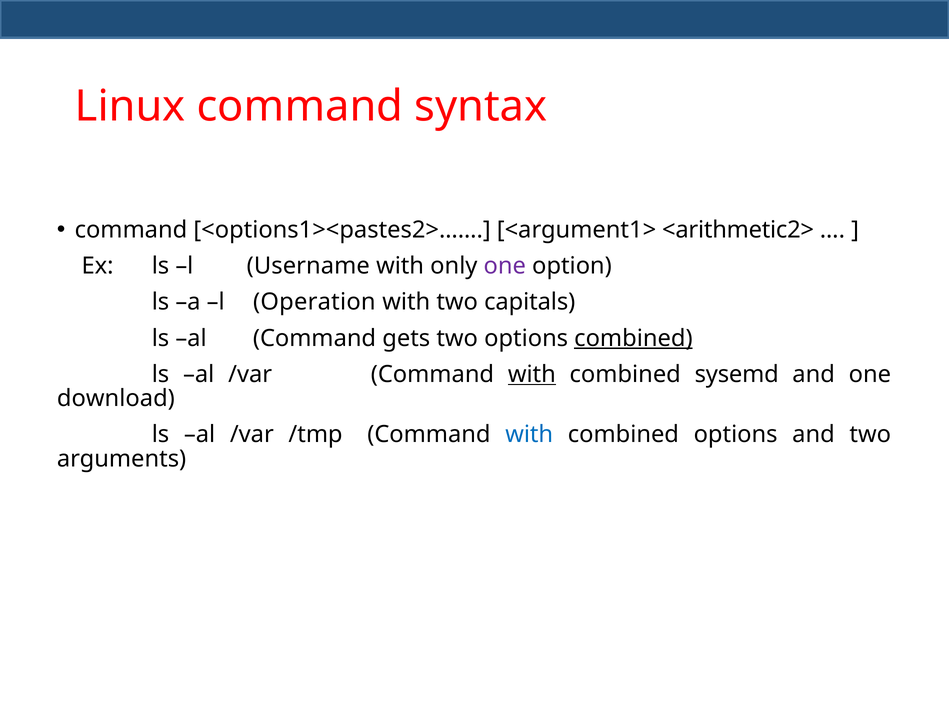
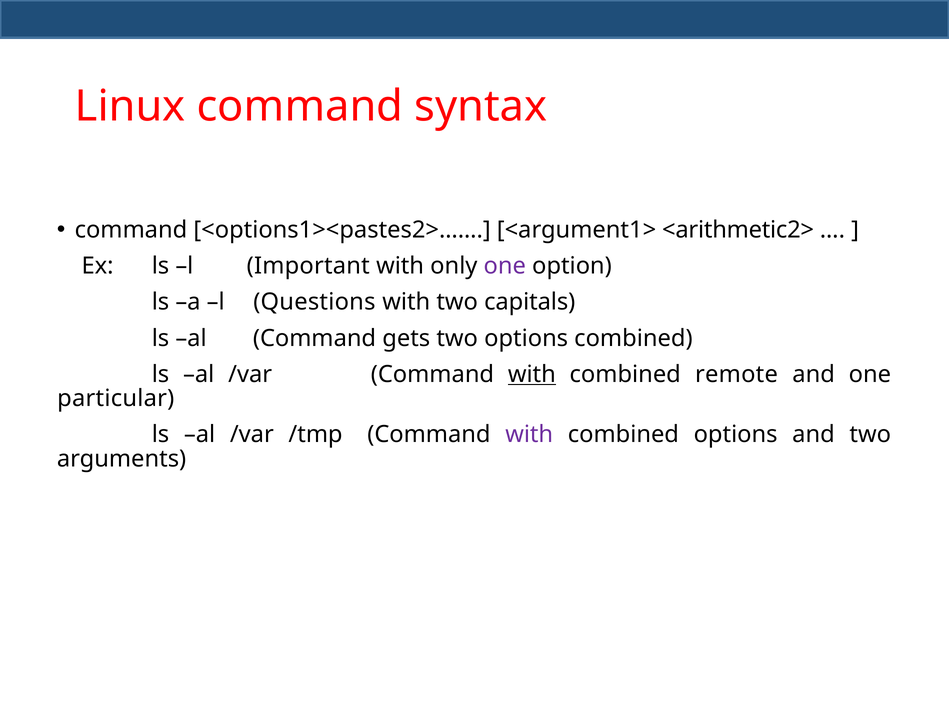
Username: Username -> Important
Operation: Operation -> Questions
combined at (633, 338) underline: present -> none
sysemd: sysemd -> remote
download: download -> particular
with at (529, 434) colour: blue -> purple
